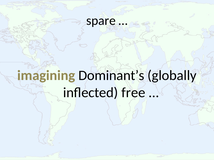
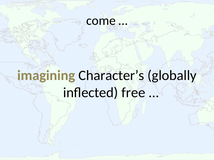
spare: spare -> come
Dominant’s: Dominant’s -> Character’s
